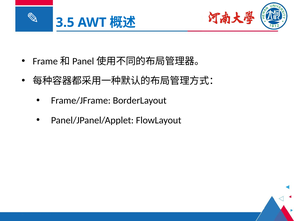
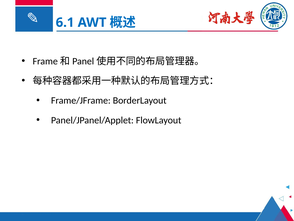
3.5: 3.5 -> 6.1
